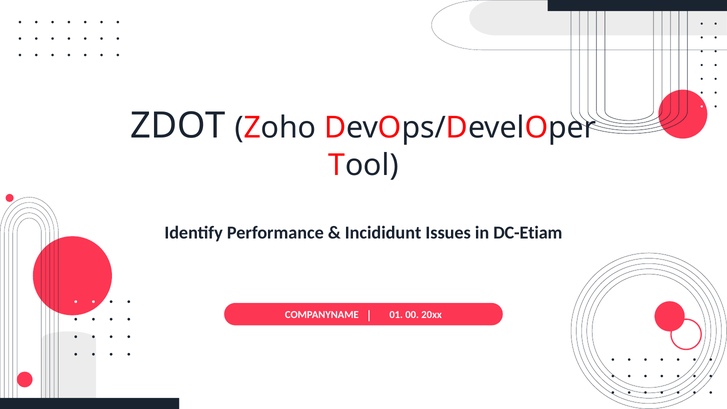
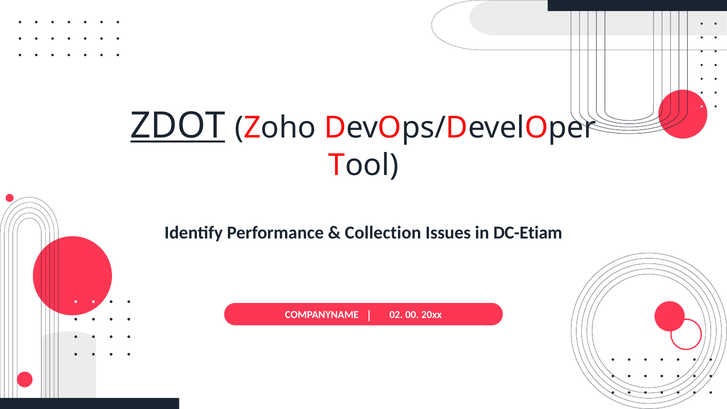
ZDOT underline: none -> present
Incididunt: Incididunt -> Collection
01: 01 -> 02
